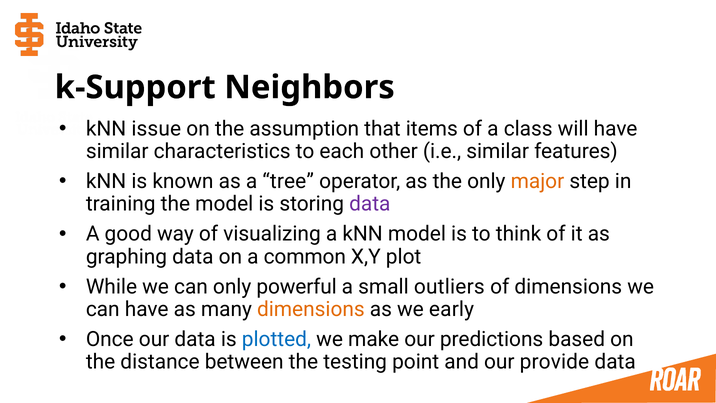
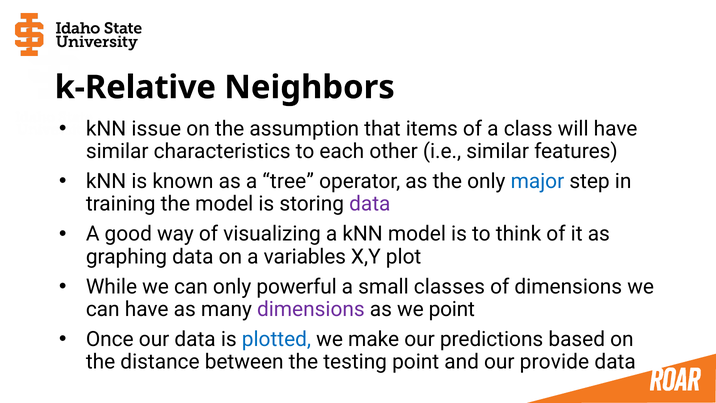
k-Support: k-Support -> k-Relative
major colour: orange -> blue
common: common -> variables
outliers: outliers -> classes
dimensions at (311, 309) colour: orange -> purple
we early: early -> point
